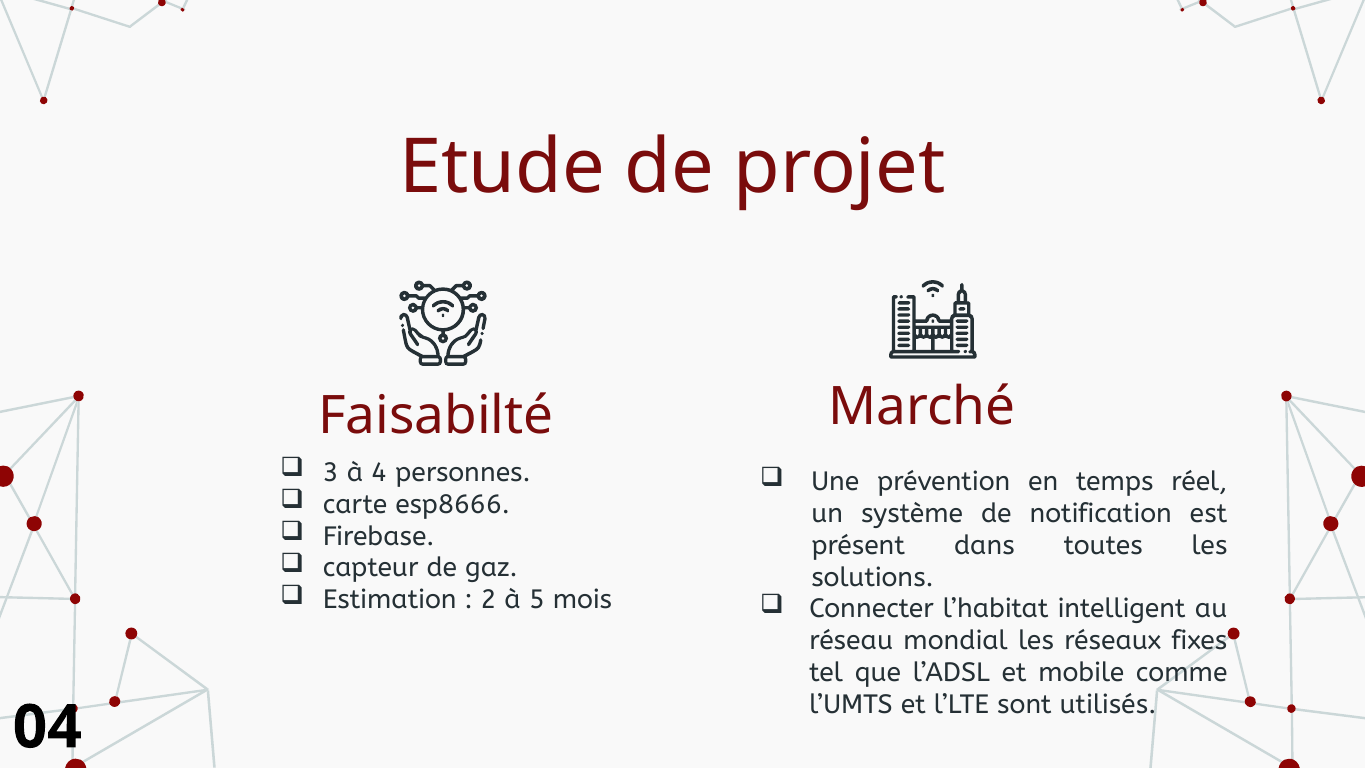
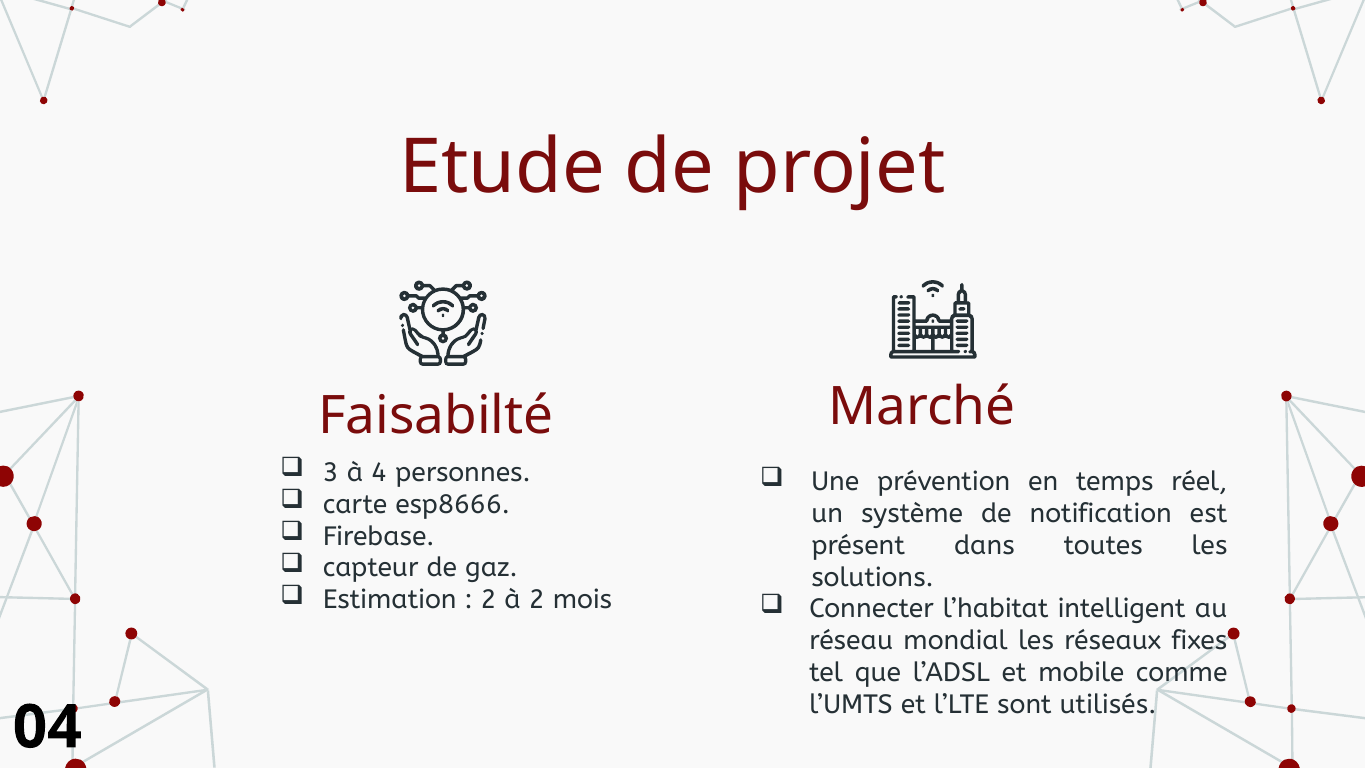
à 5: 5 -> 2
